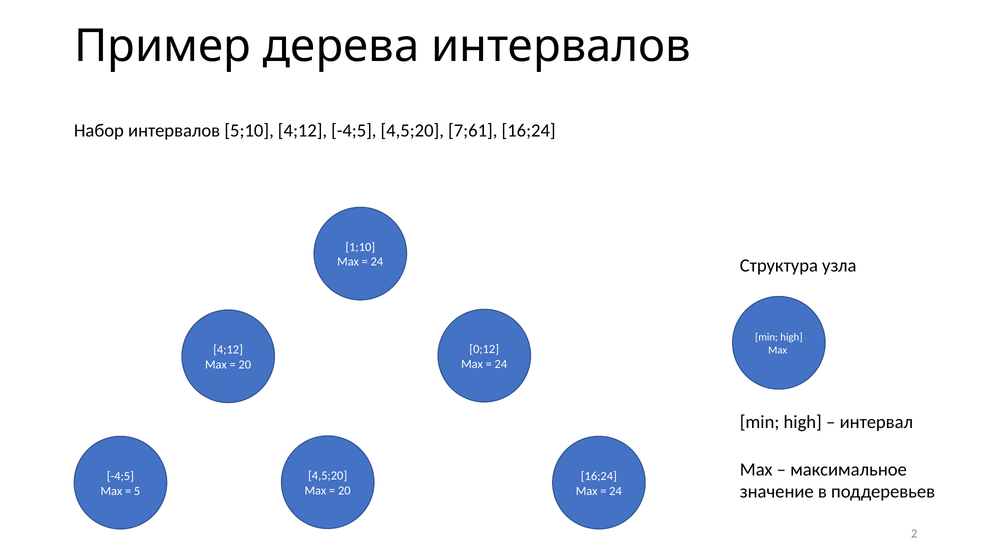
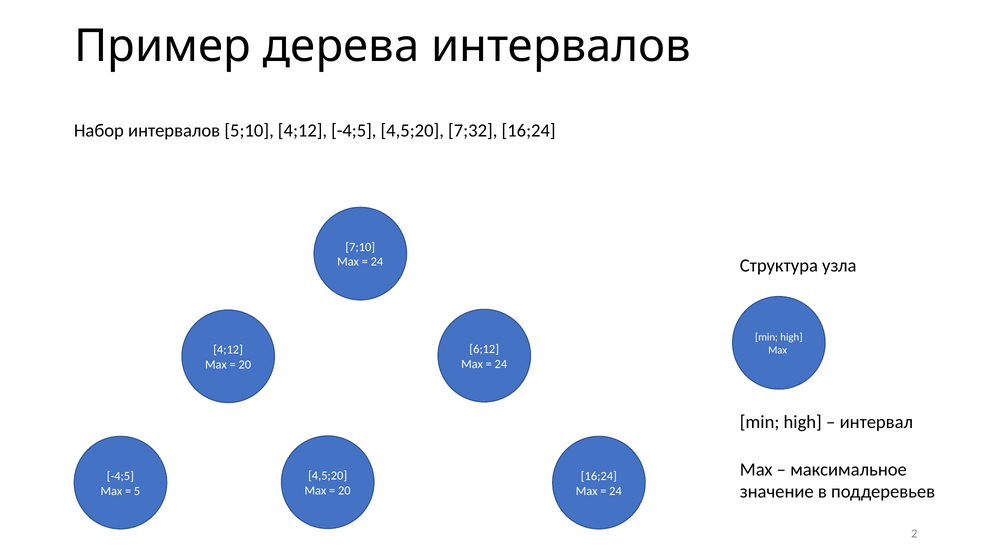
7;61: 7;61 -> 7;32
1;10: 1;10 -> 7;10
0;12: 0;12 -> 6;12
